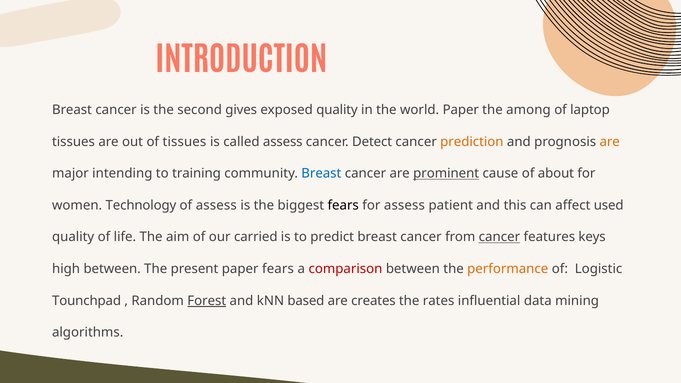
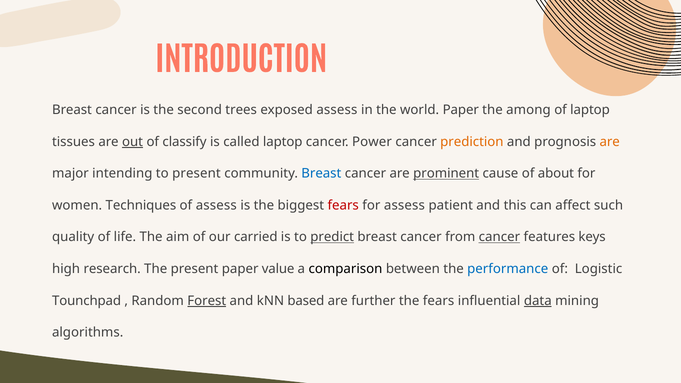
gives: gives -> trees
exposed quality: quality -> assess
out underline: none -> present
of tissues: tissues -> classify
called assess: assess -> laptop
Detect: Detect -> Power
to training: training -> present
Technology: Technology -> Techniques
fears at (343, 205) colour: black -> red
used: used -> such
predict underline: none -> present
high between: between -> research
paper fears: fears -> value
comparison colour: red -> black
performance colour: orange -> blue
creates: creates -> further
the rates: rates -> fears
data underline: none -> present
